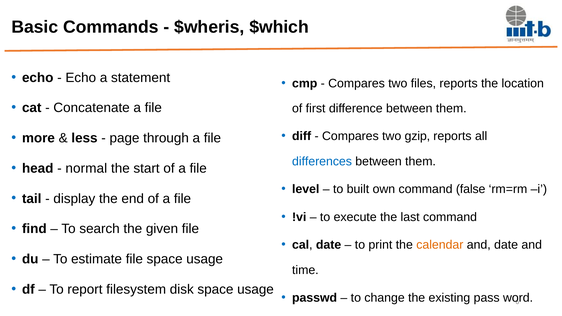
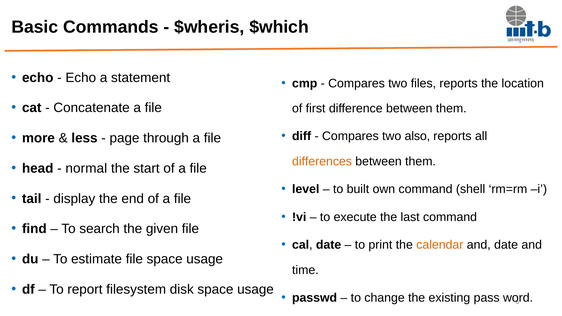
gzip: gzip -> also
differences colour: blue -> orange
false: false -> shell
